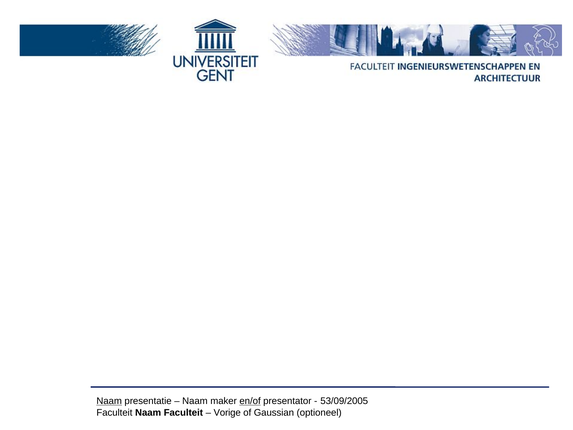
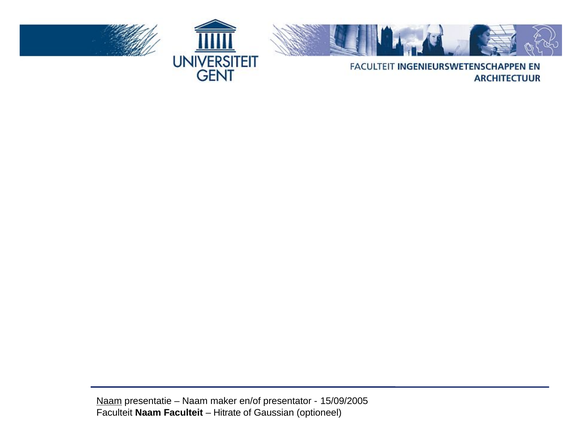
en/of underline: present -> none
53/09/2005: 53/09/2005 -> 15/09/2005
Vorige: Vorige -> Hitrate
